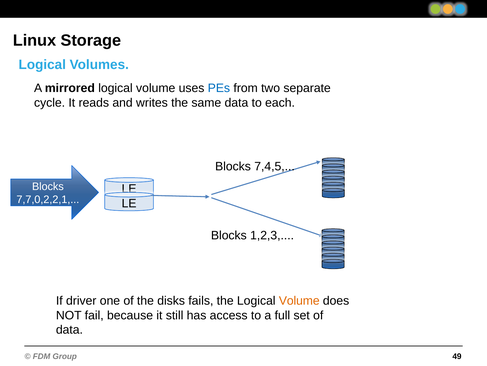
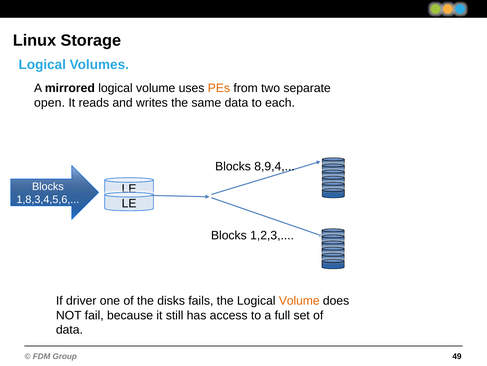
PEs colour: blue -> orange
cycle: cycle -> open
7,4,5: 7,4,5 -> 8,9,4
7,7,0,2,2,1: 7,7,0,2,2,1 -> 1,8,3,4,5,6
